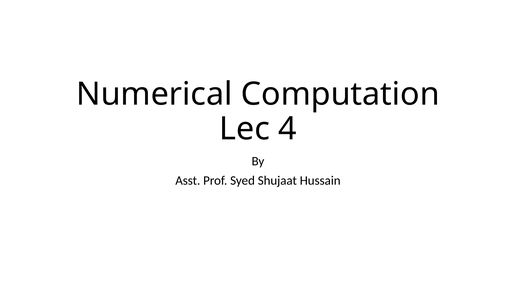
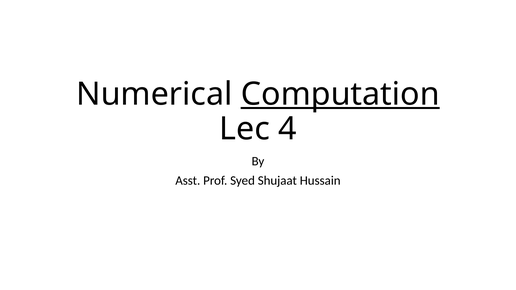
Computation underline: none -> present
